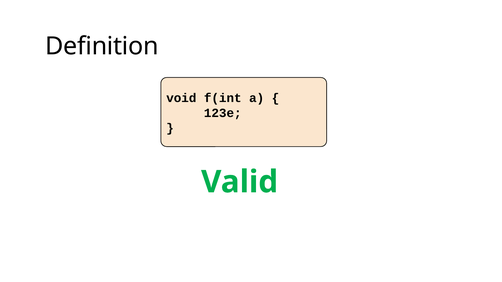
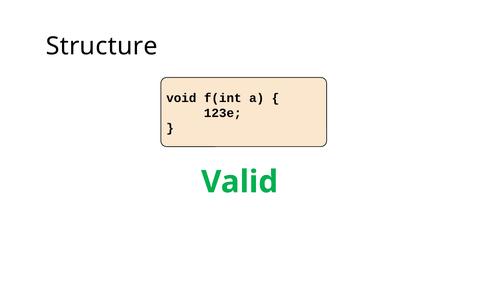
Definition: Definition -> Structure
